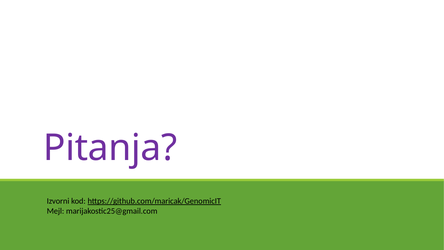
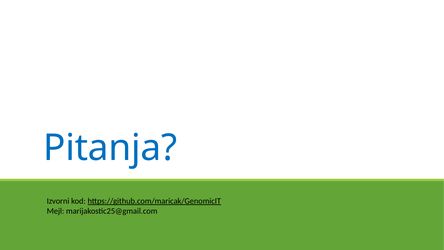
Pitanja colour: purple -> blue
